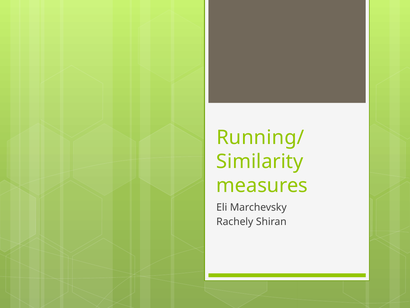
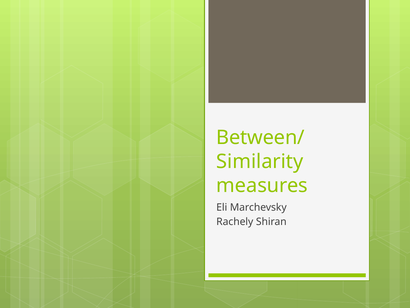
Running/: Running/ -> Between/
